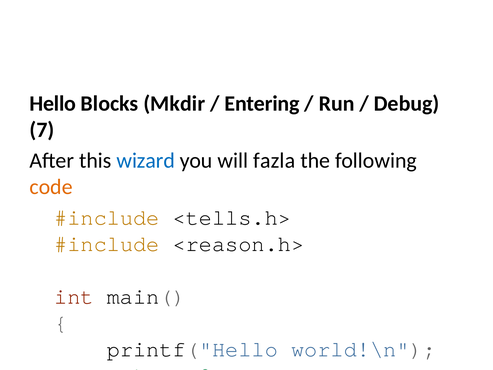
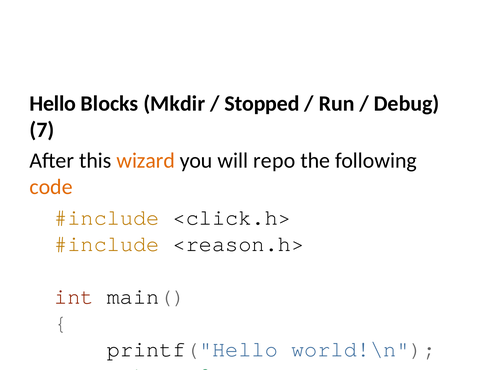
Entering: Entering -> Stopped
wizard colour: blue -> orange
fazla: fazla -> repo
<tells.h>: <tells.h> -> <click.h>
